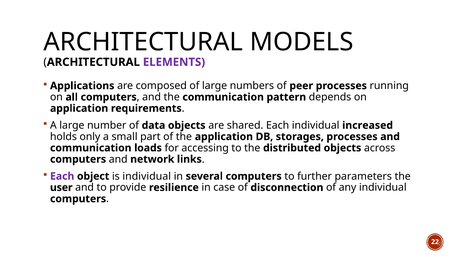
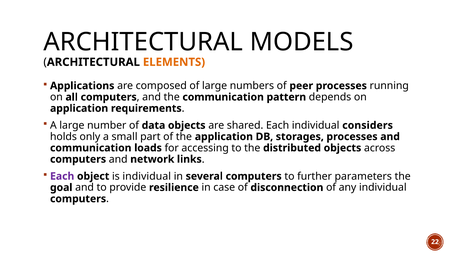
ELEMENTS colour: purple -> orange
increased: increased -> considers
user: user -> goal
